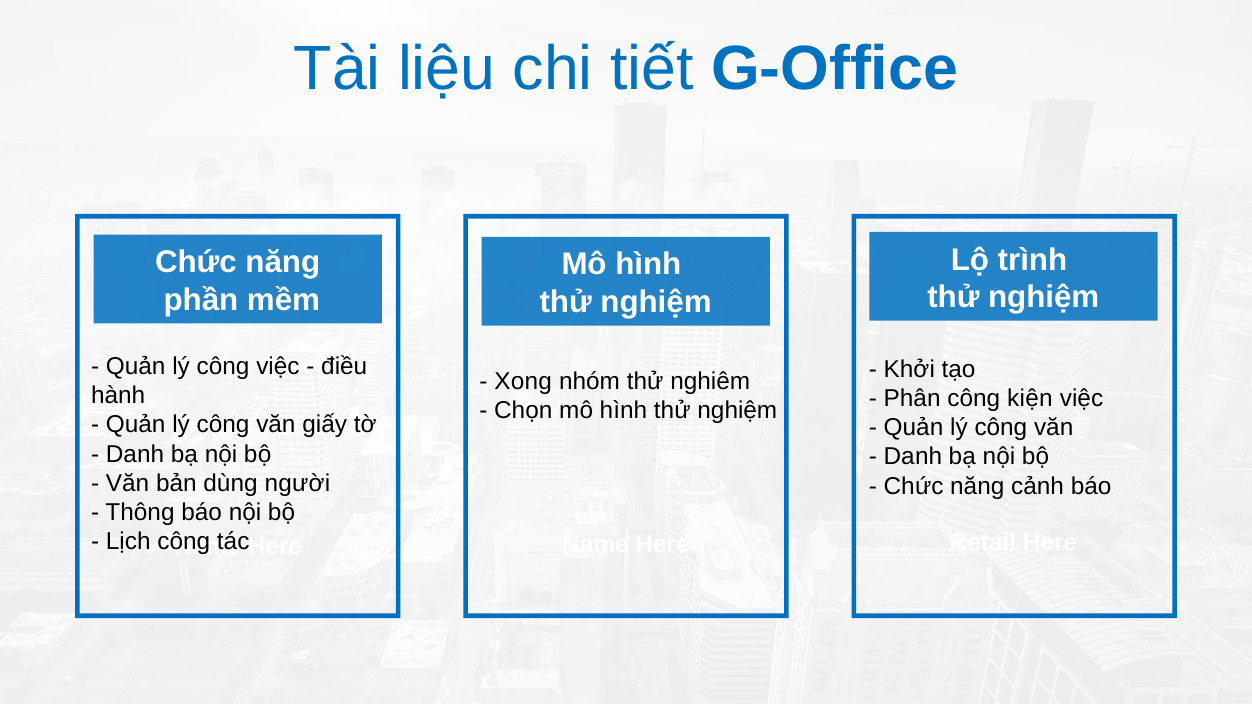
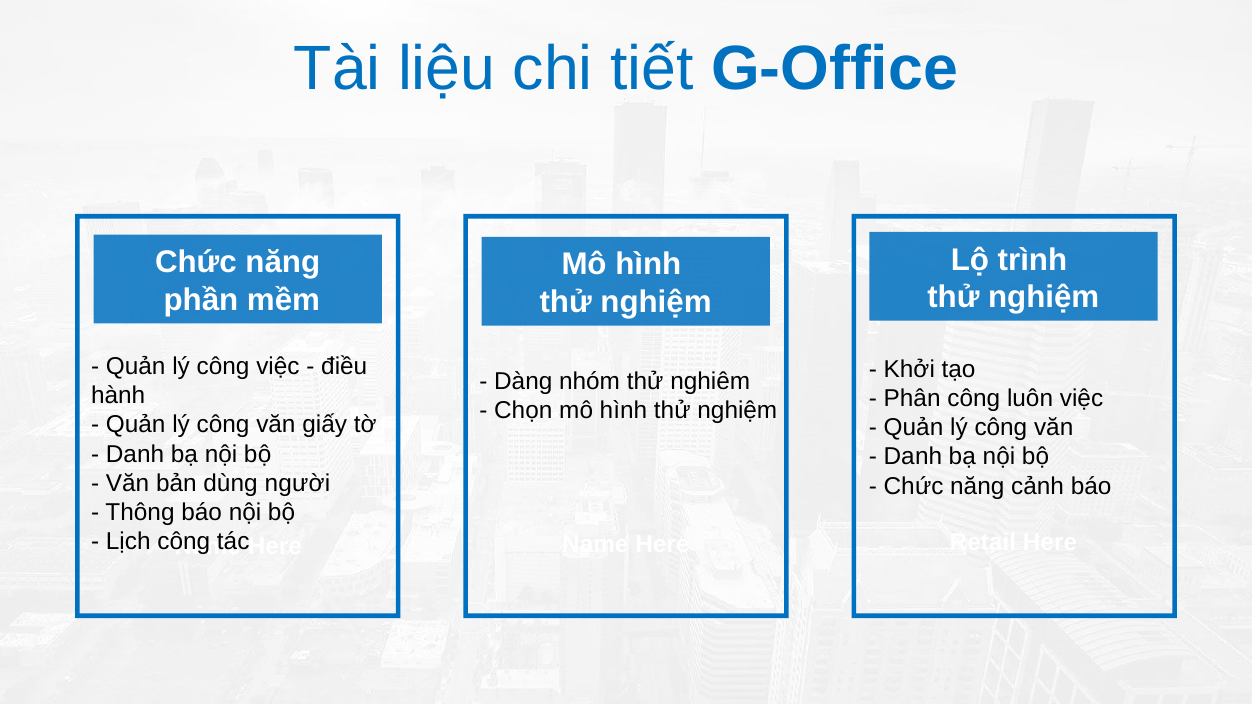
Xong: Xong -> Dàng
kiện: kiện -> luôn
